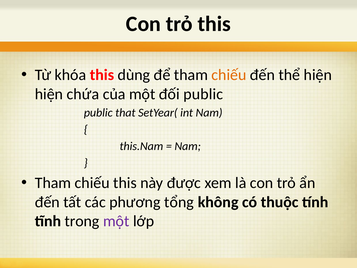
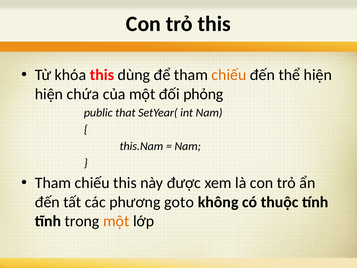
đối public: public -> phỏng
tổng: tổng -> goto
một at (116, 221) colour: purple -> orange
